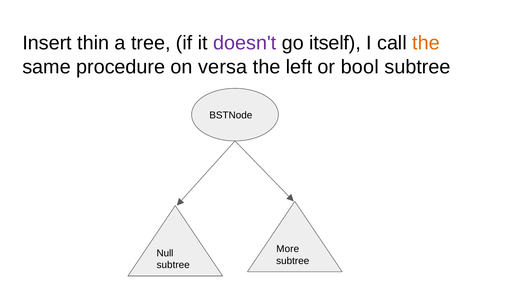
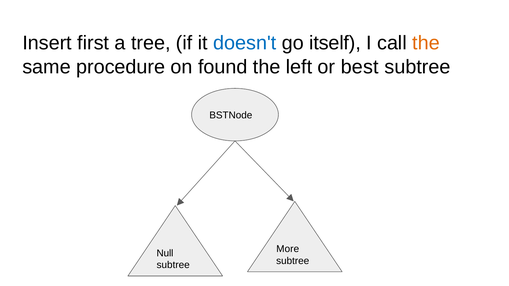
thin: thin -> first
doesn't colour: purple -> blue
versa: versa -> found
bool: bool -> best
